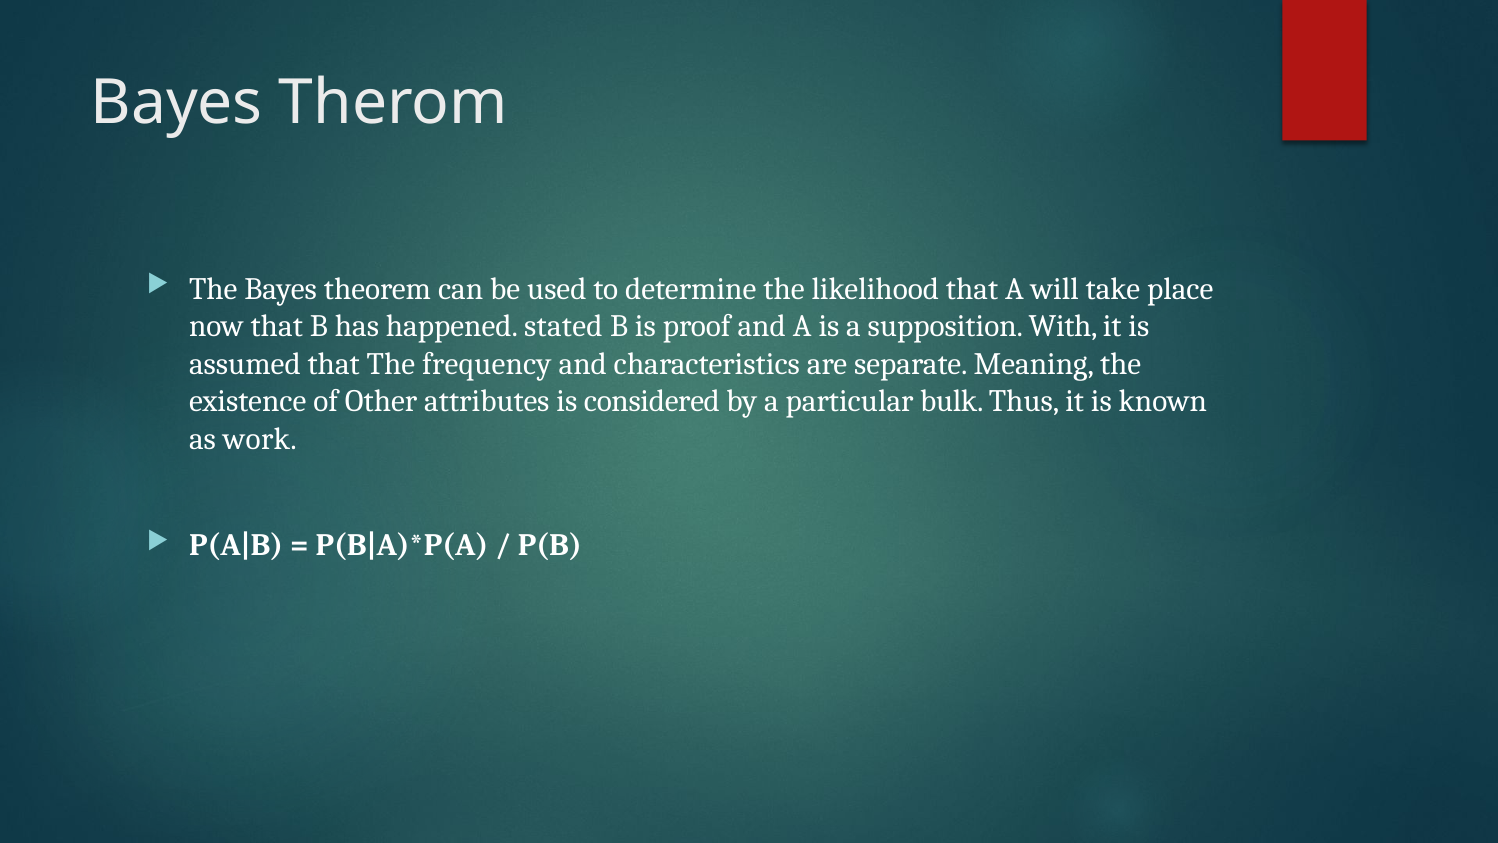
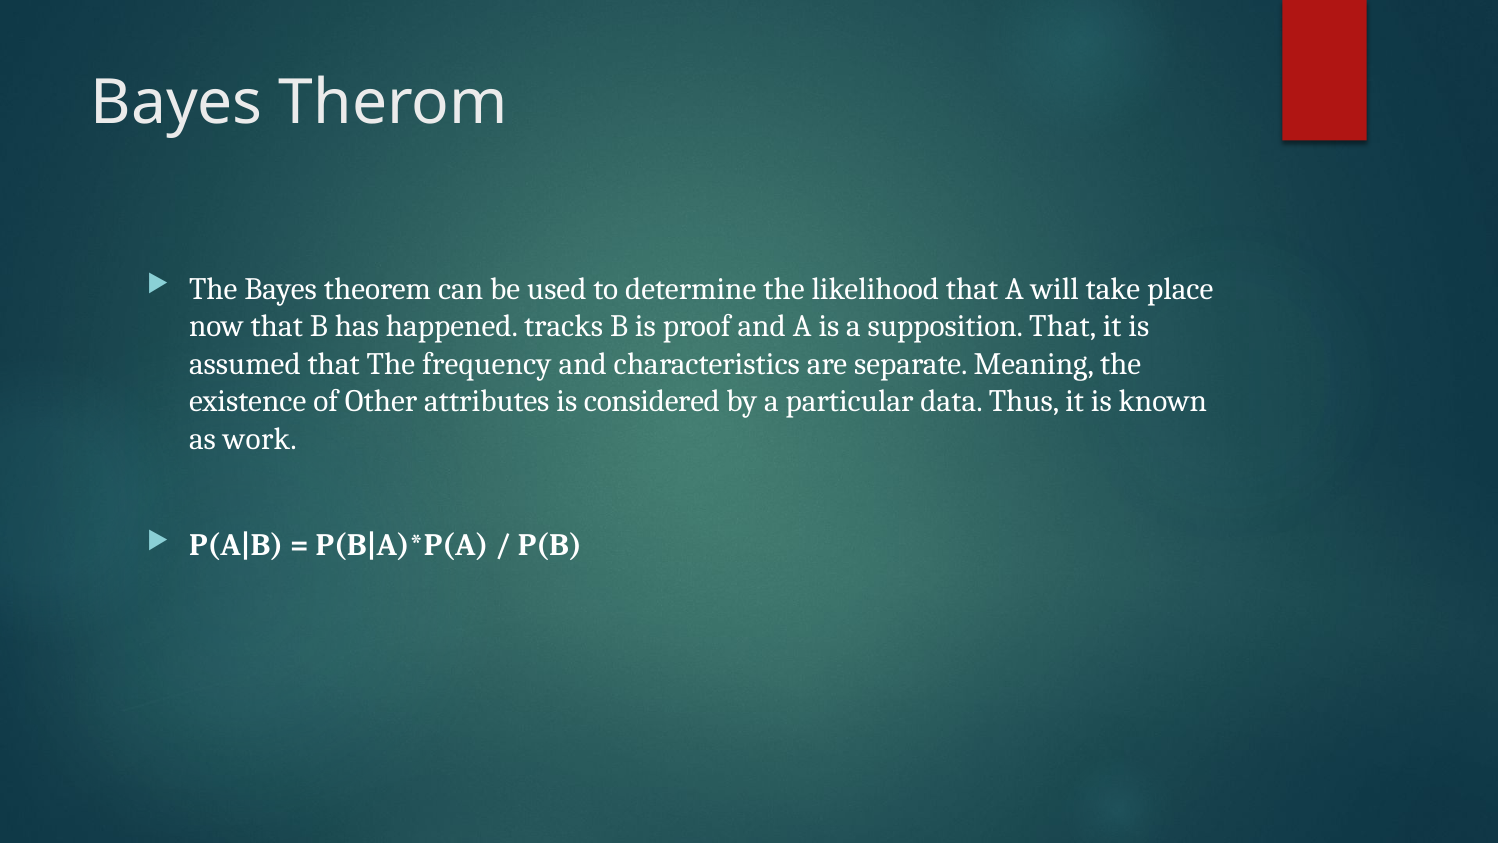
stated: stated -> tracks
supposition With: With -> That
bulk: bulk -> data
